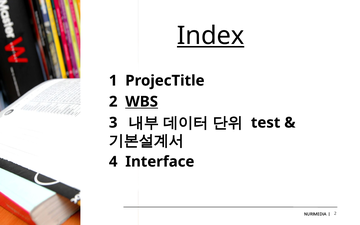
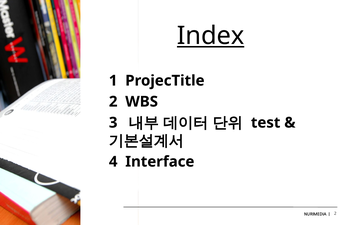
WBS underline: present -> none
